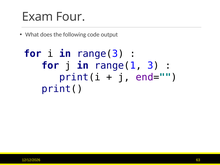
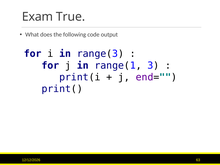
Four: Four -> True
